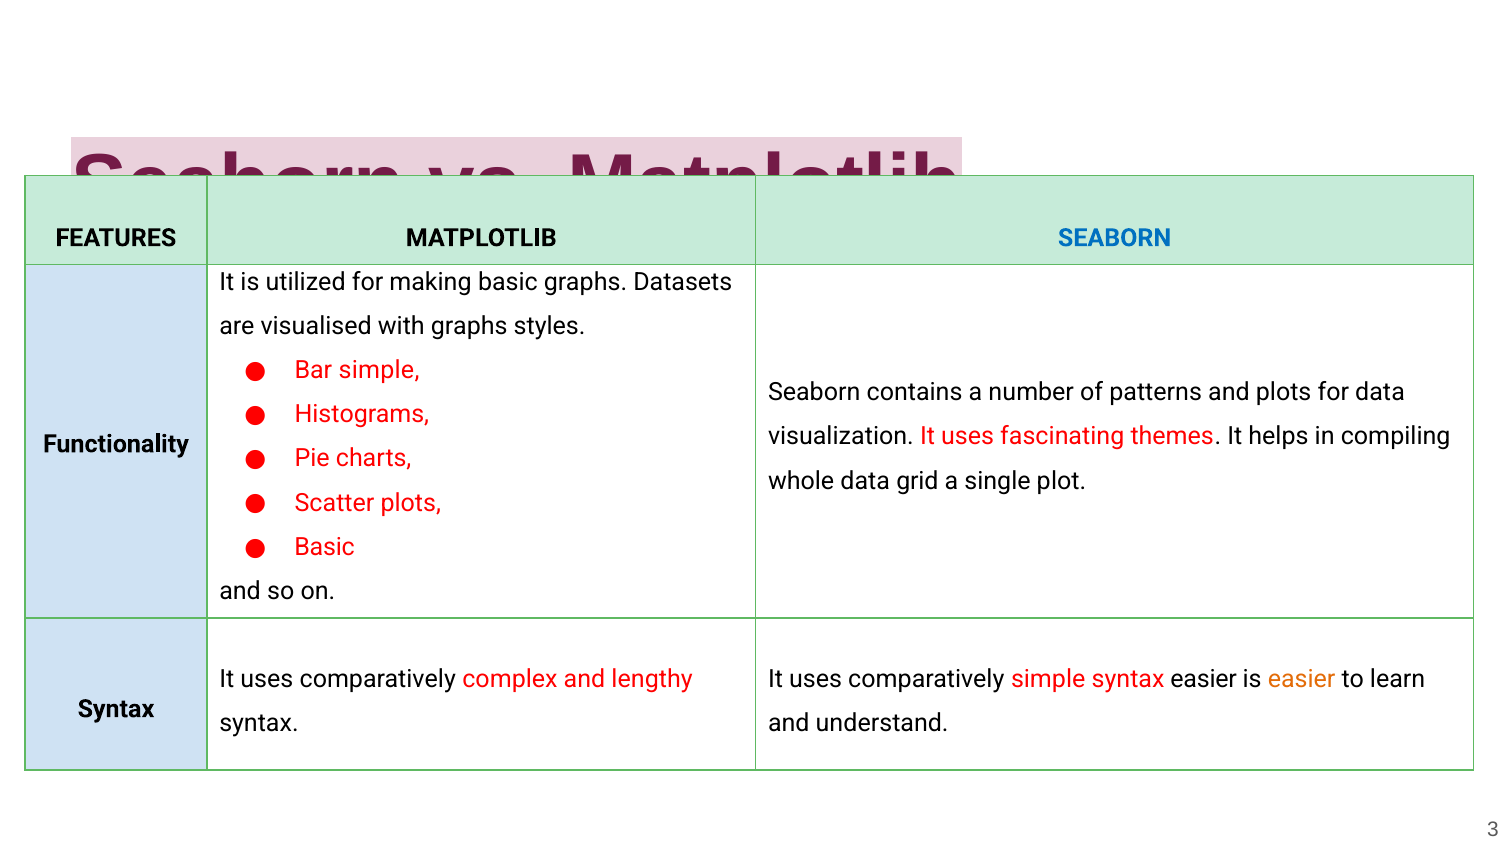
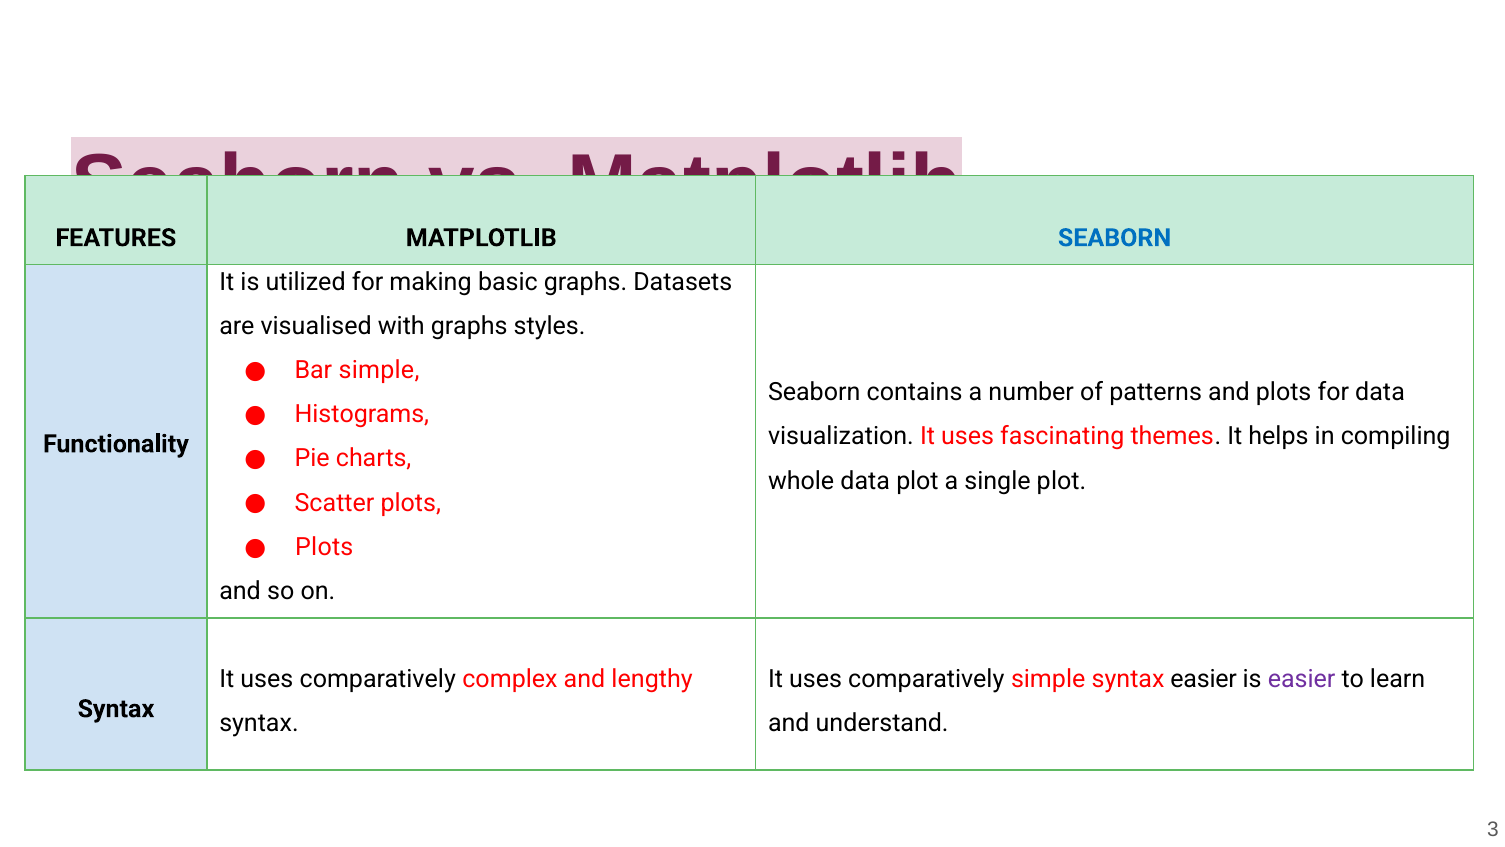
data grid: grid -> plot
Basic at (325, 547): Basic -> Plots
easier at (1302, 679) colour: orange -> purple
